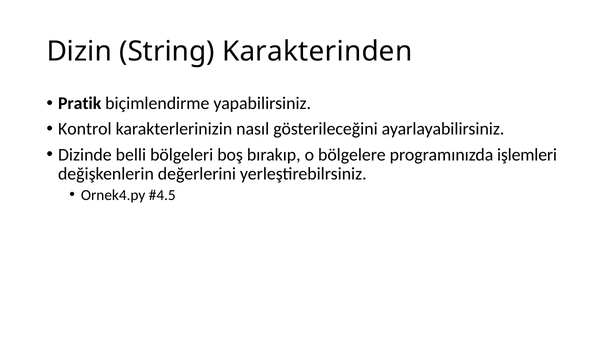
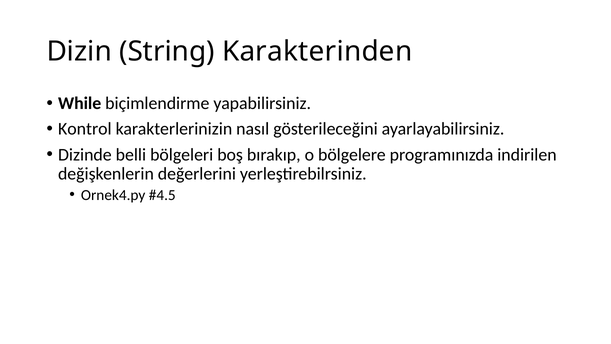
Pratik: Pratik -> While
işlemleri: işlemleri -> indirilen
